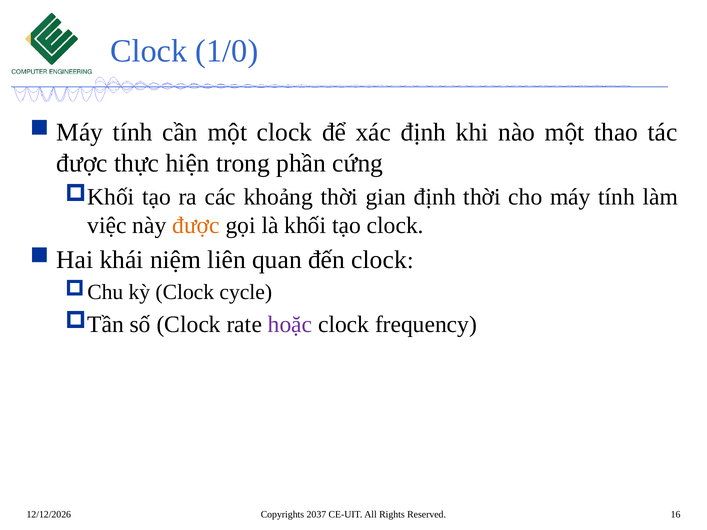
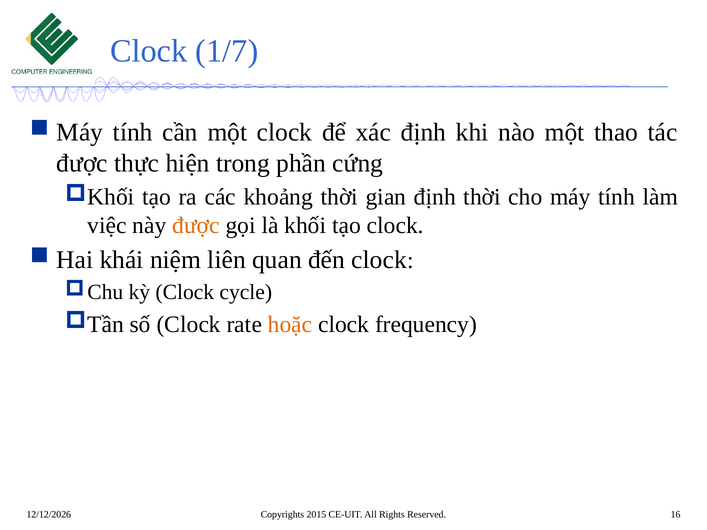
1/0: 1/0 -> 1/7
hoặc colour: purple -> orange
2037: 2037 -> 2015
